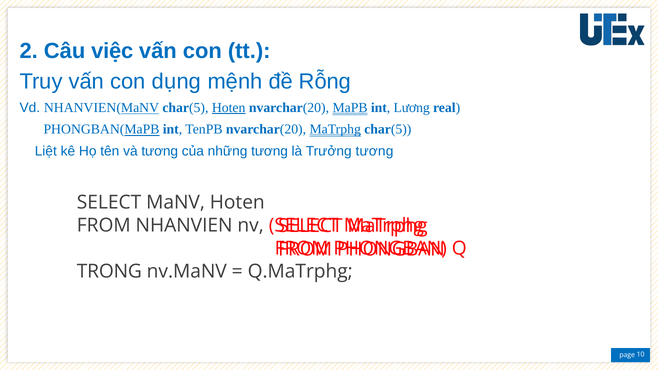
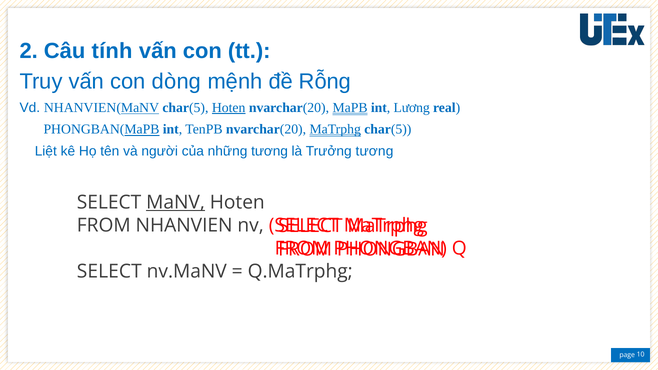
việc: việc -> tính
dụng: dụng -> dòng
và tương: tương -> người
MaNV underline: none -> present
TRONG at (109, 271): TRONG -> SELECT
